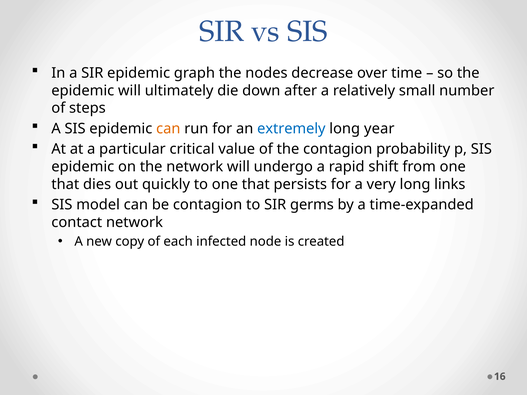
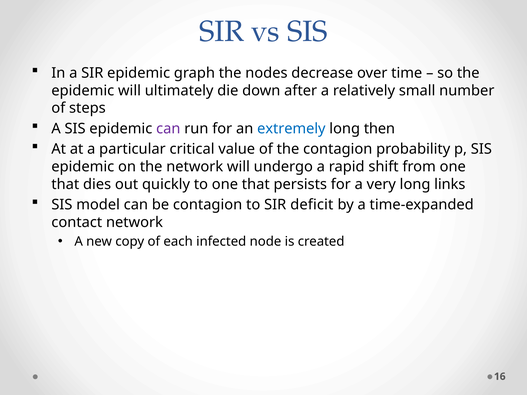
can at (168, 129) colour: orange -> purple
year: year -> then
germs: germs -> deficit
